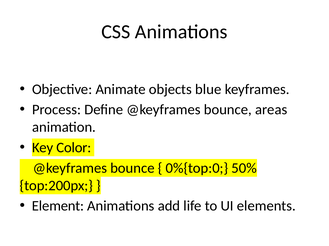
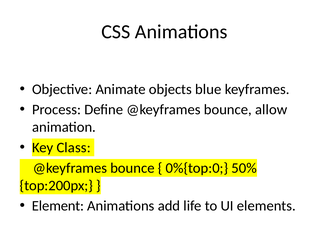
areas: areas -> allow
Color: Color -> Class
